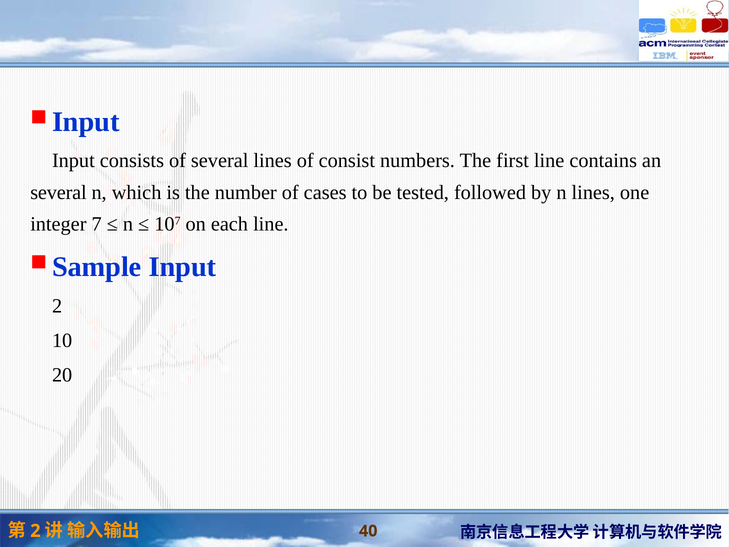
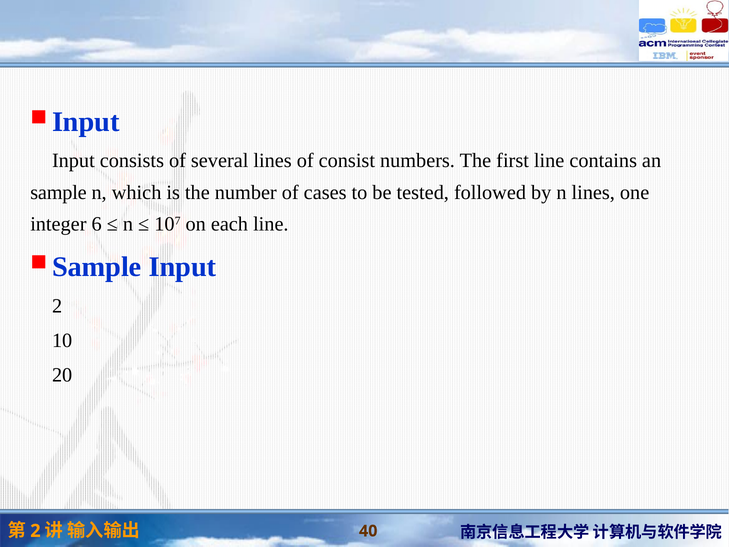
several at (58, 192): several -> sample
7: 7 -> 6
